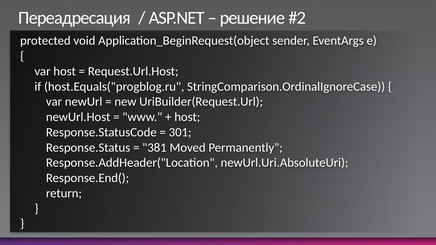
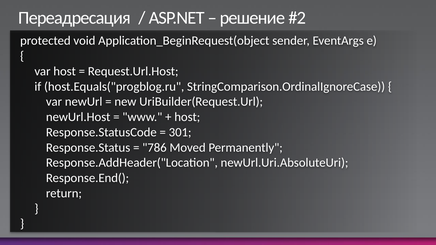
381: 381 -> 786
